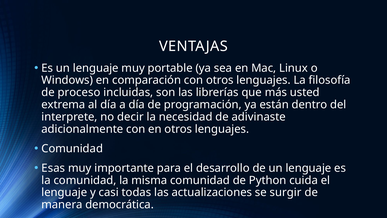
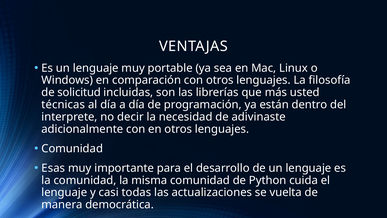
proceso: proceso -> solicitud
extrema: extrema -> técnicas
surgir: surgir -> vuelta
